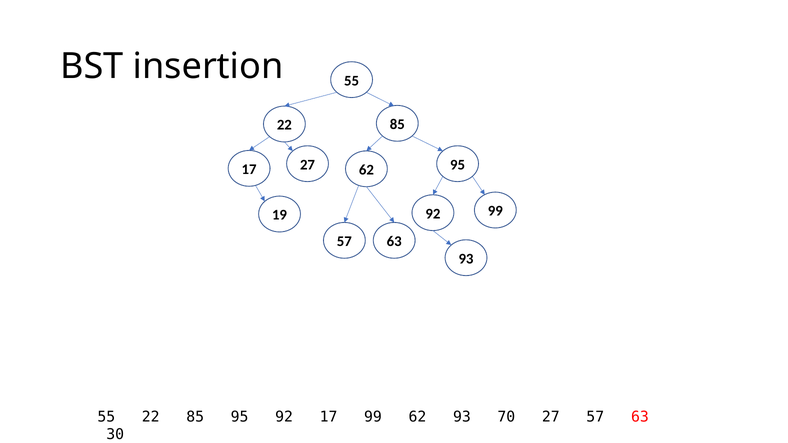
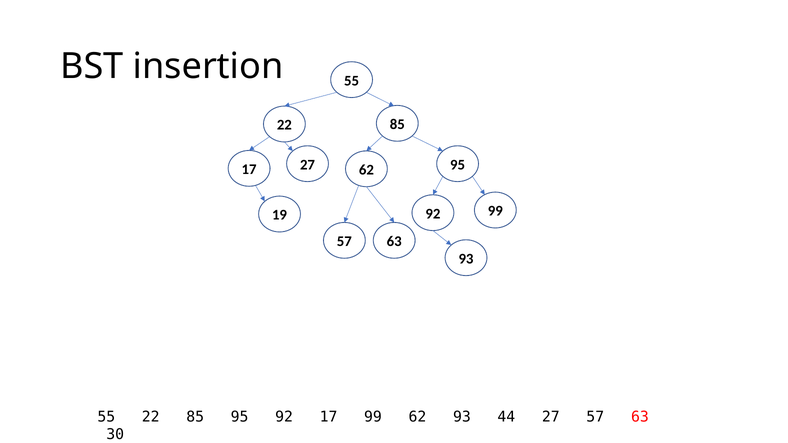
70: 70 -> 44
